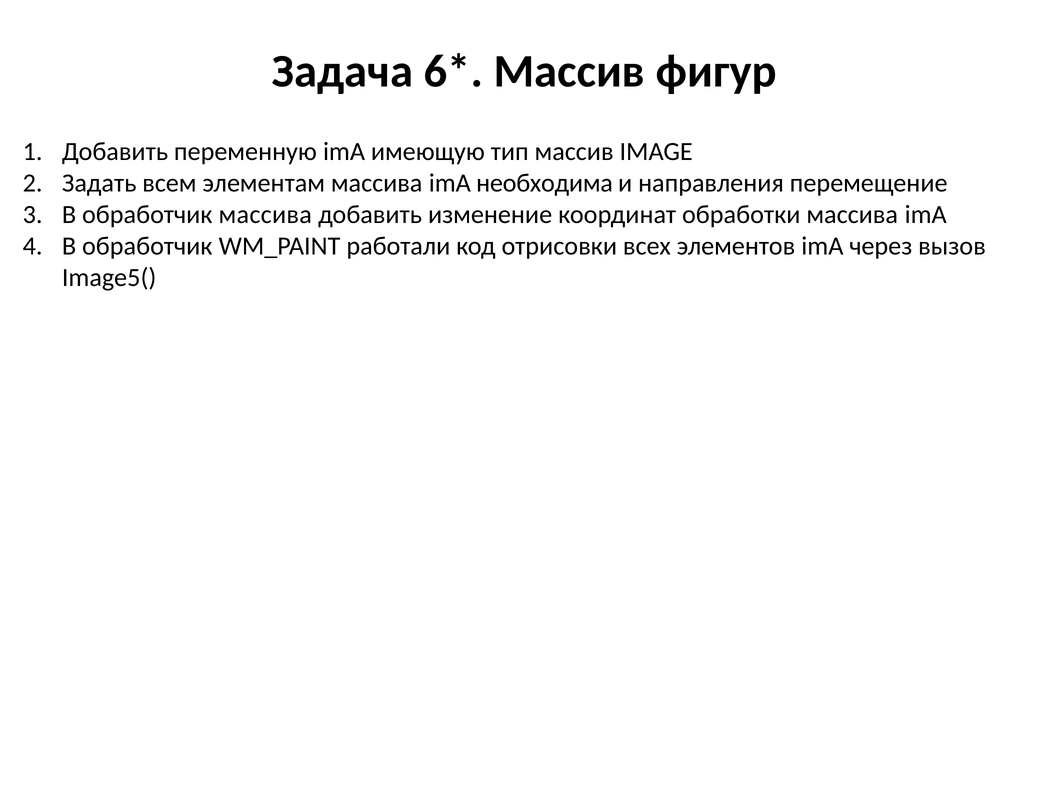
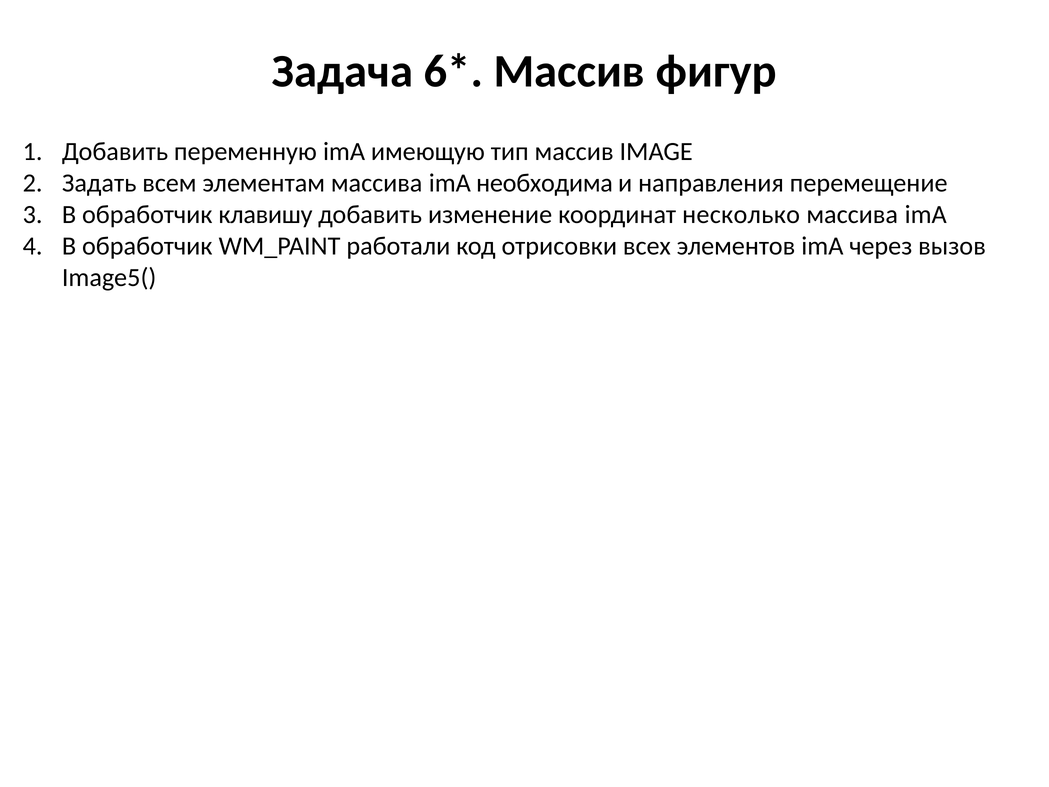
обработчик массива: массива -> клавишу
обработки: обработки -> несколько
